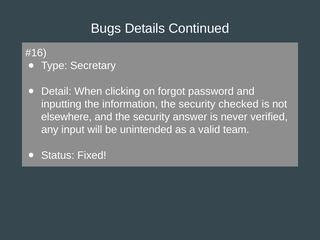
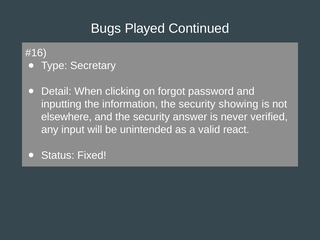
Details: Details -> Played
checked: checked -> showing
team: team -> react
